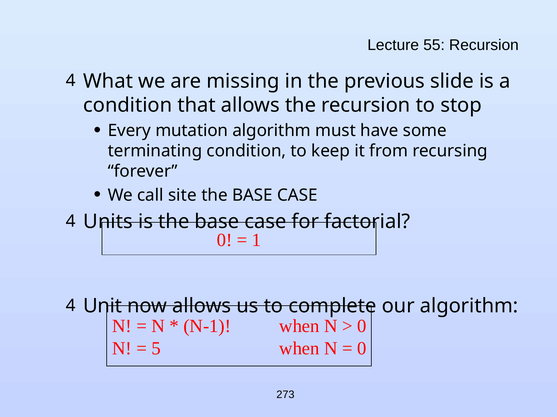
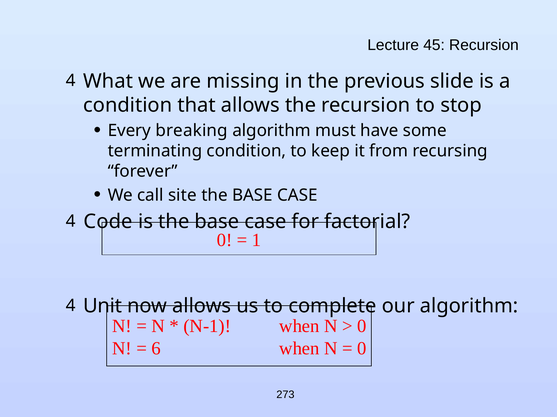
55: 55 -> 45
mutation: mutation -> breaking
Units: Units -> Code
5: 5 -> 6
